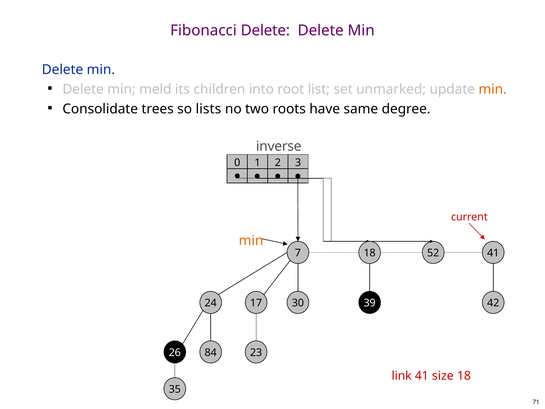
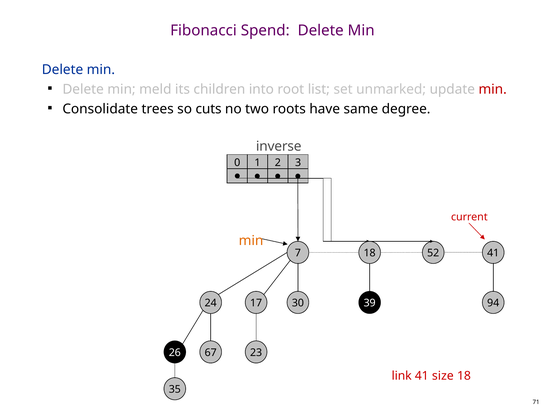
Fibonacci Delete: Delete -> Spend
min at (493, 89) colour: orange -> red
lists: lists -> cuts
42: 42 -> 94
84: 84 -> 67
